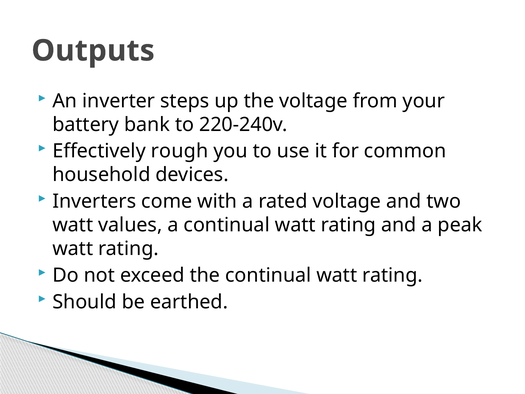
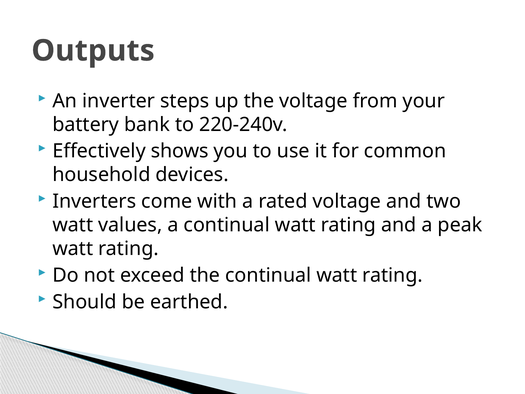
rough: rough -> shows
